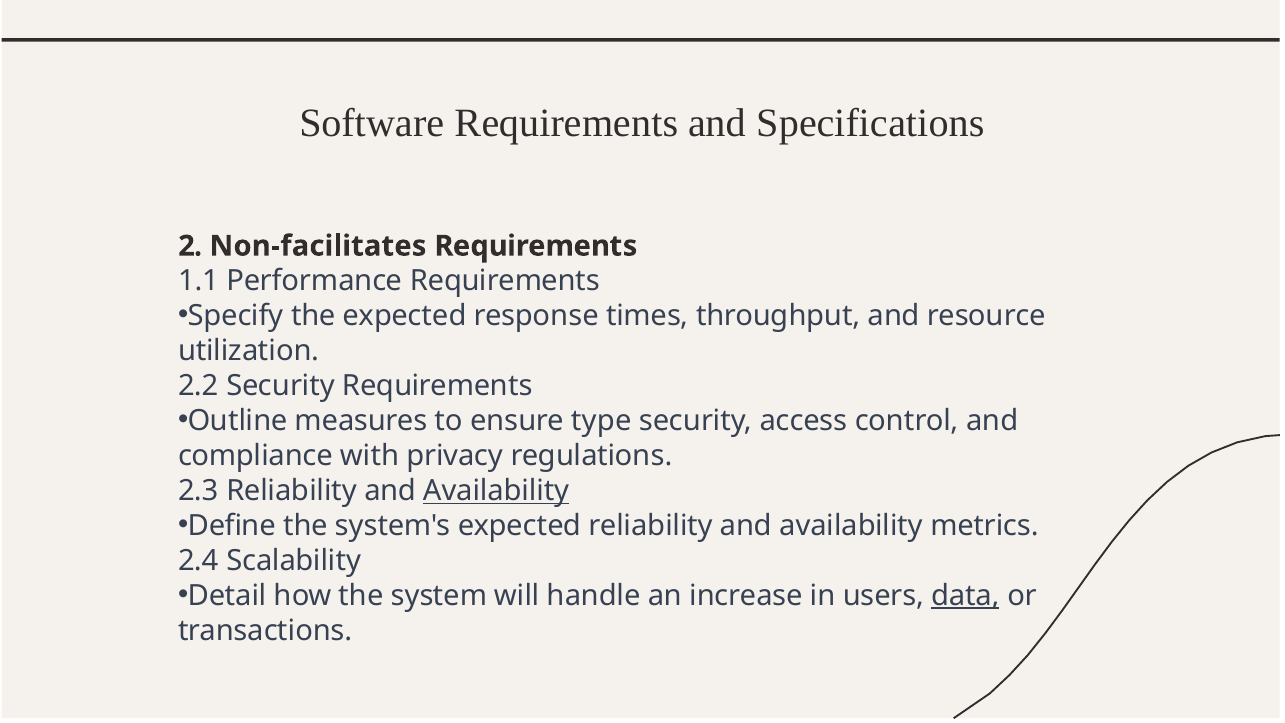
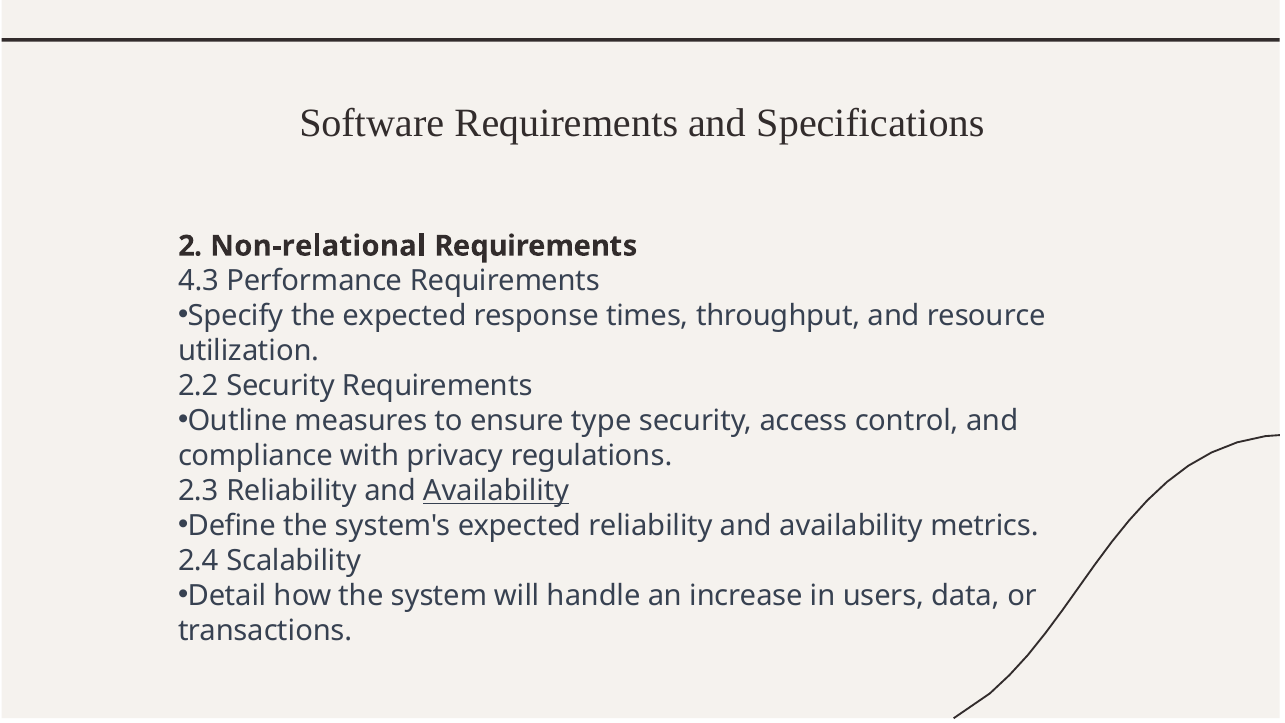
Non-facilitates: Non-facilitates -> Non-relational
1.1: 1.1 -> 4.3
data underline: present -> none
